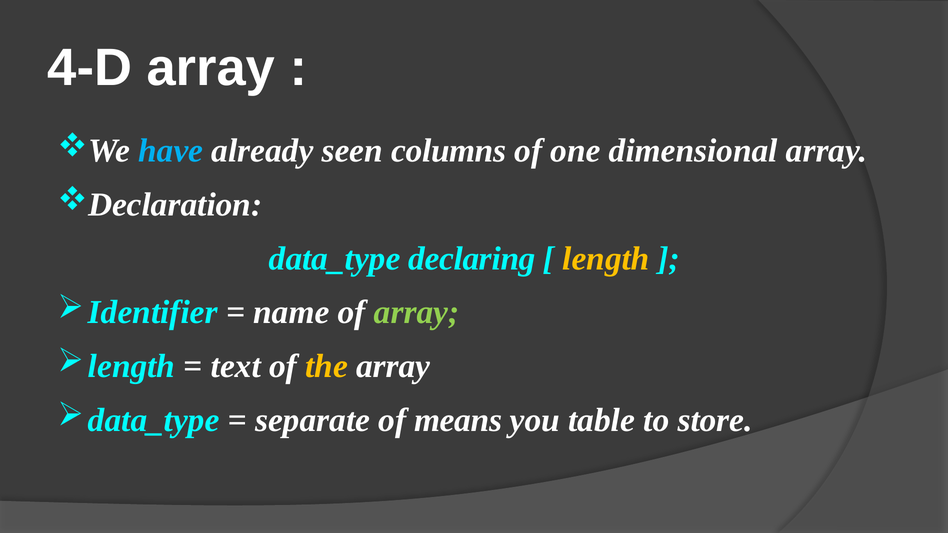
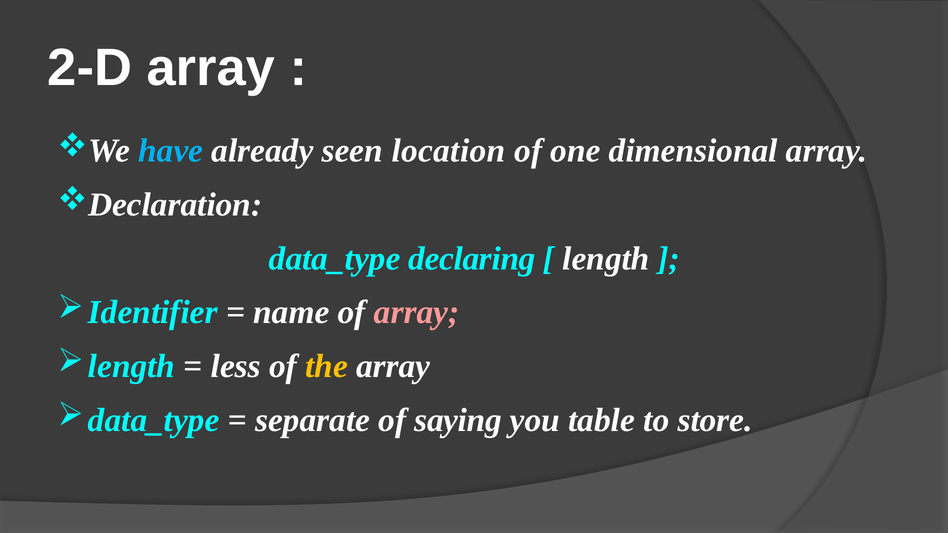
4-D: 4-D -> 2-D
columns: columns -> location
length colour: yellow -> white
array at (417, 313) colour: light green -> pink
text: text -> less
means: means -> saying
